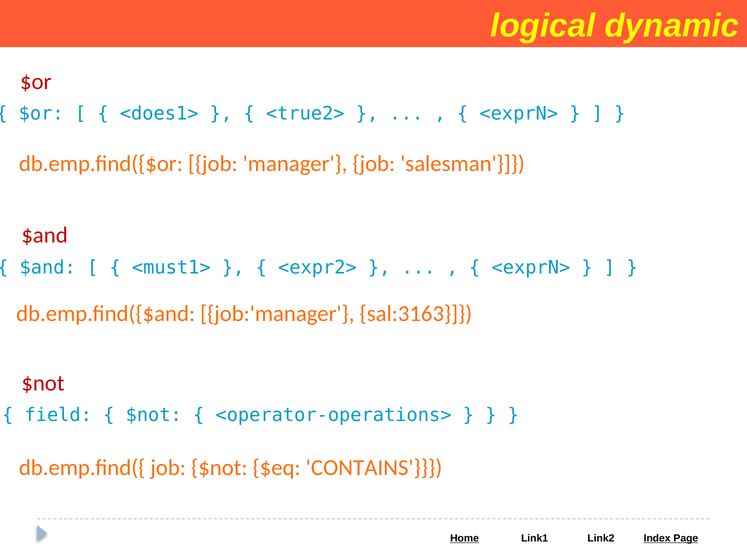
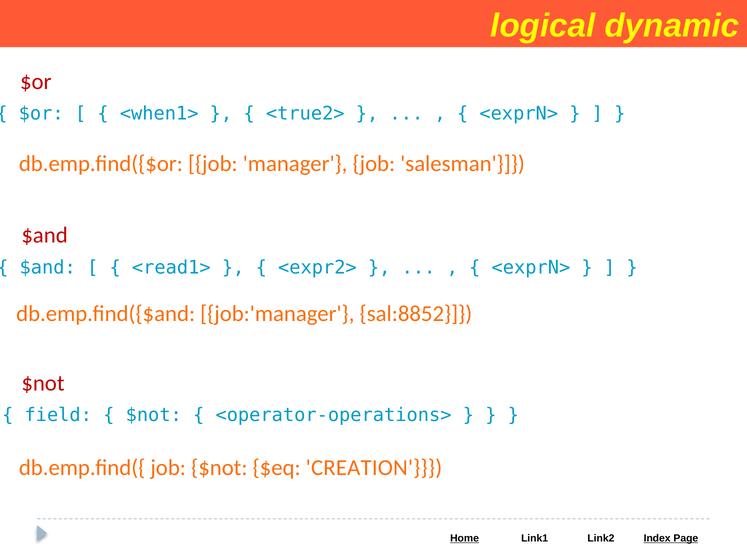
<does1>: <does1> -> <when1>
<must1>: <must1> -> <read1>
sal:3163: sal:3163 -> sal:8852
CONTAINS: CONTAINS -> CREATION
